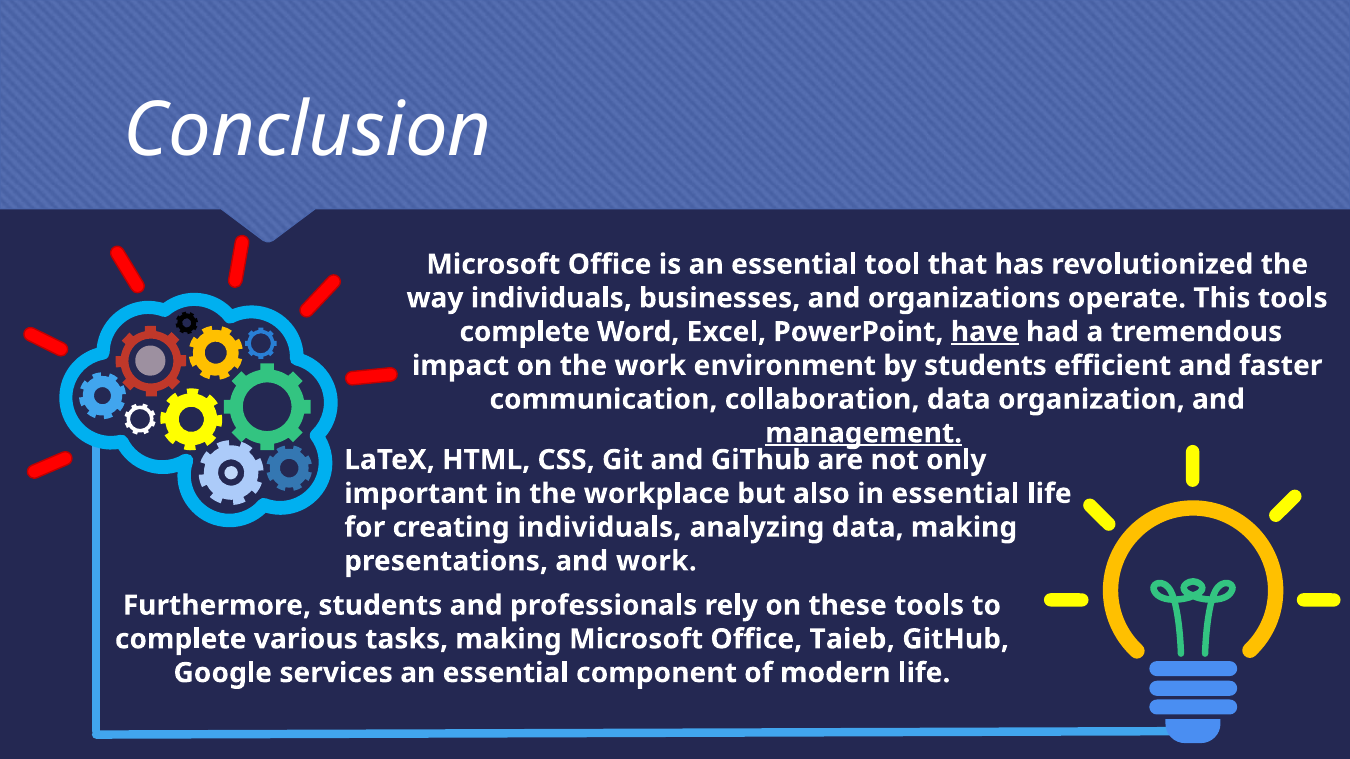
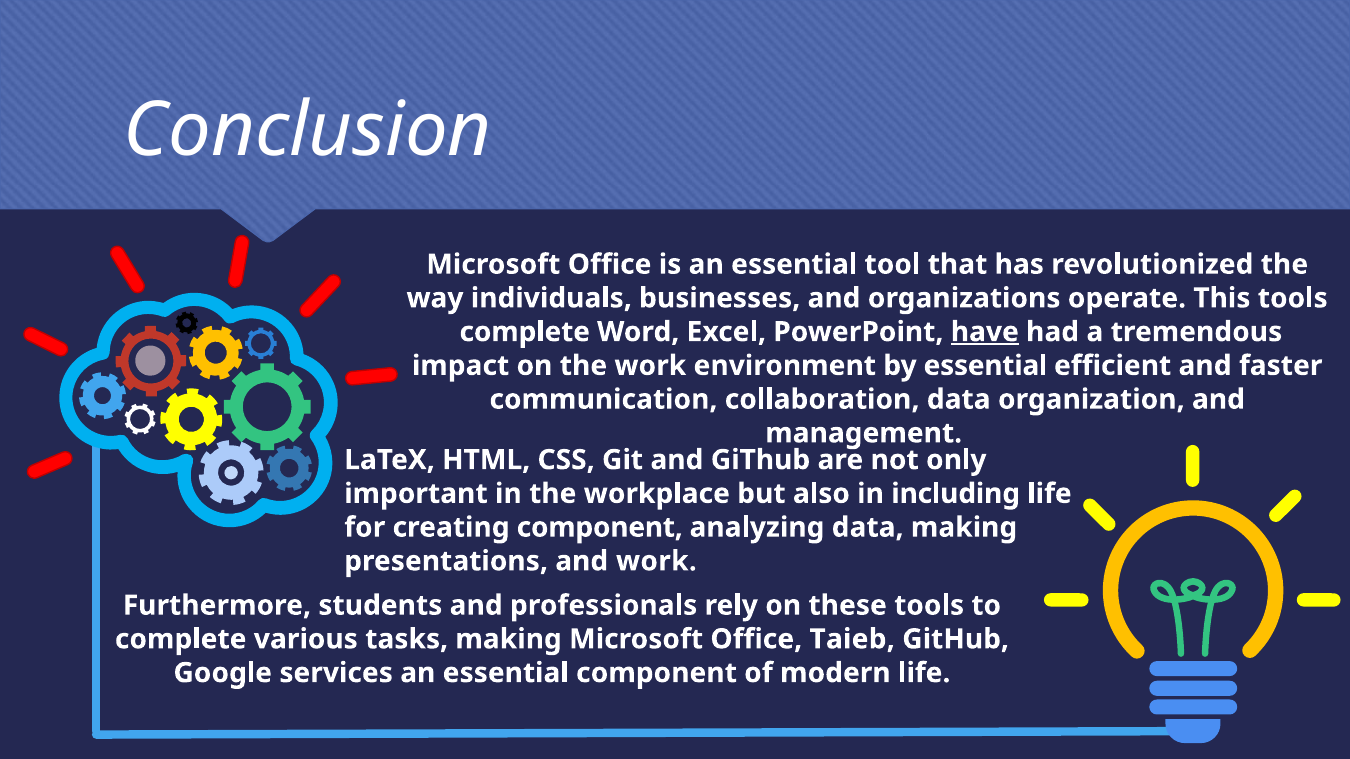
by students: students -> essential
management underline: present -> none
in essential: essential -> including
creating individuals: individuals -> component
